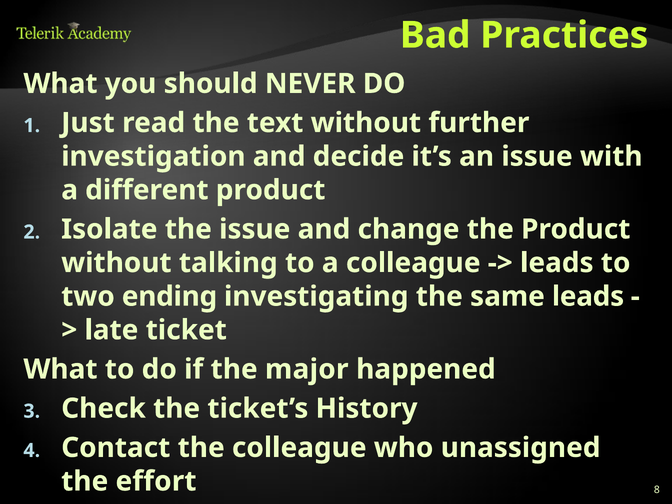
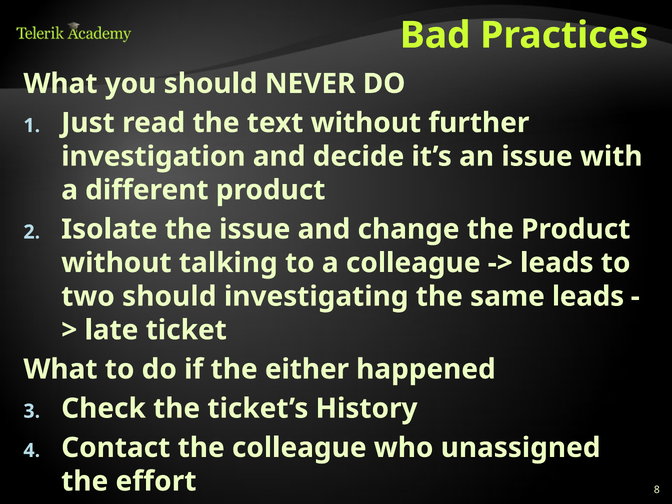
two ending: ending -> should
major: major -> either
